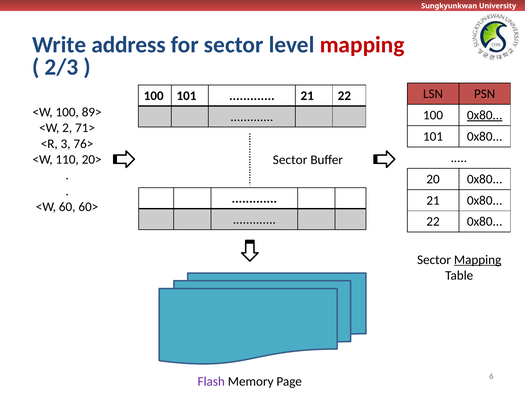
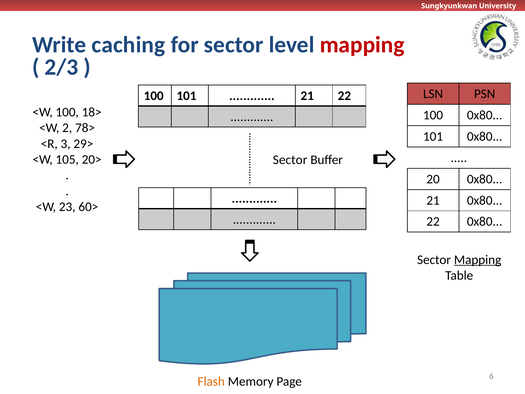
address: address -> caching
89>: 89> -> 18>
0x80 at (485, 115) underline: present -> none
71>: 71> -> 78>
76>: 76> -> 29>
110: 110 -> 105
60: 60 -> 23
Flash colour: purple -> orange
